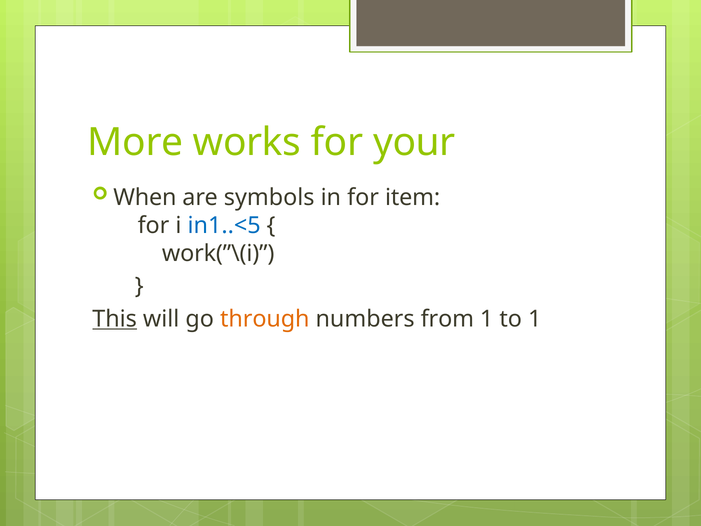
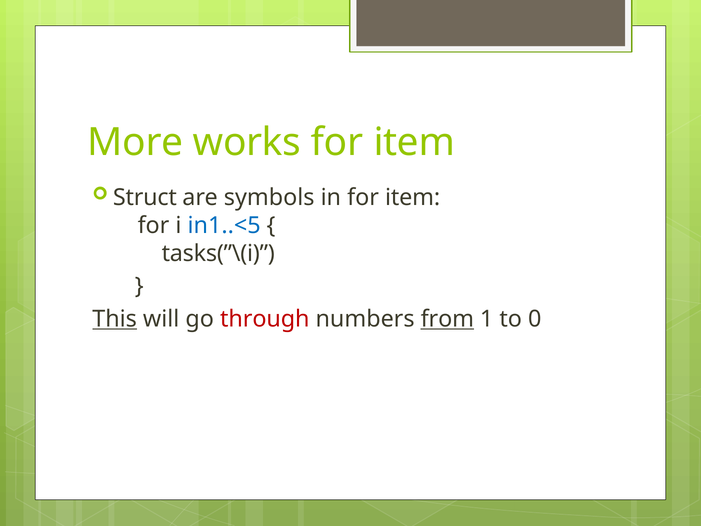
your at (414, 142): your -> item
When: When -> Struct
work(”\(i: work(”\(i -> tasks(”\(i
through colour: orange -> red
from underline: none -> present
to 1: 1 -> 0
